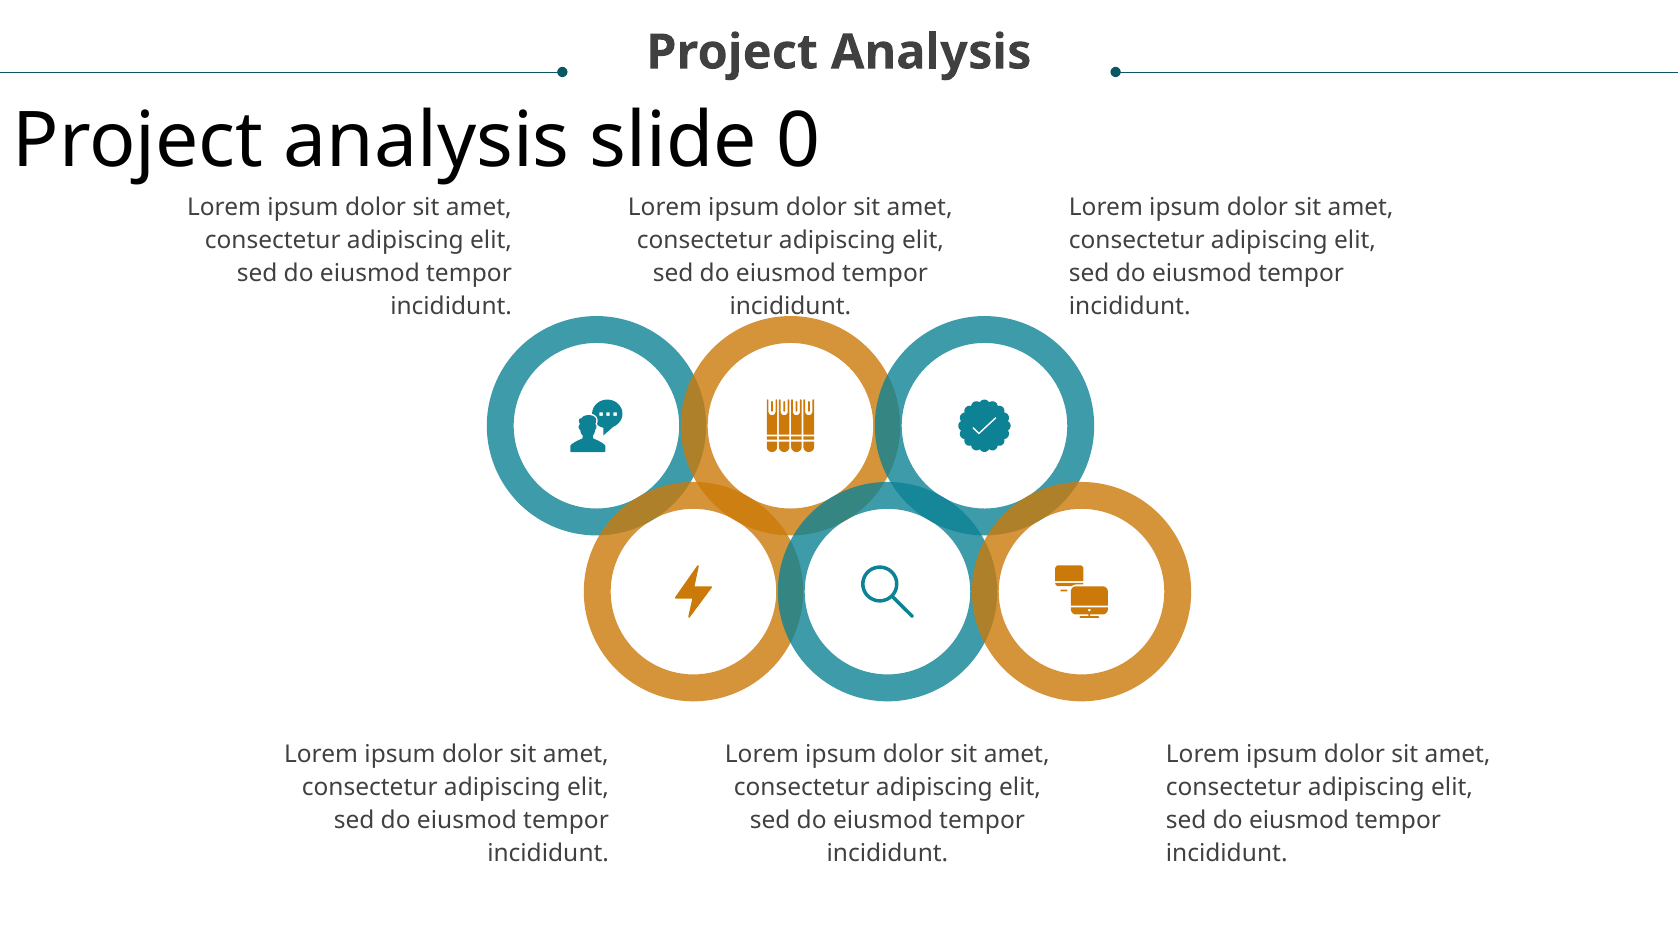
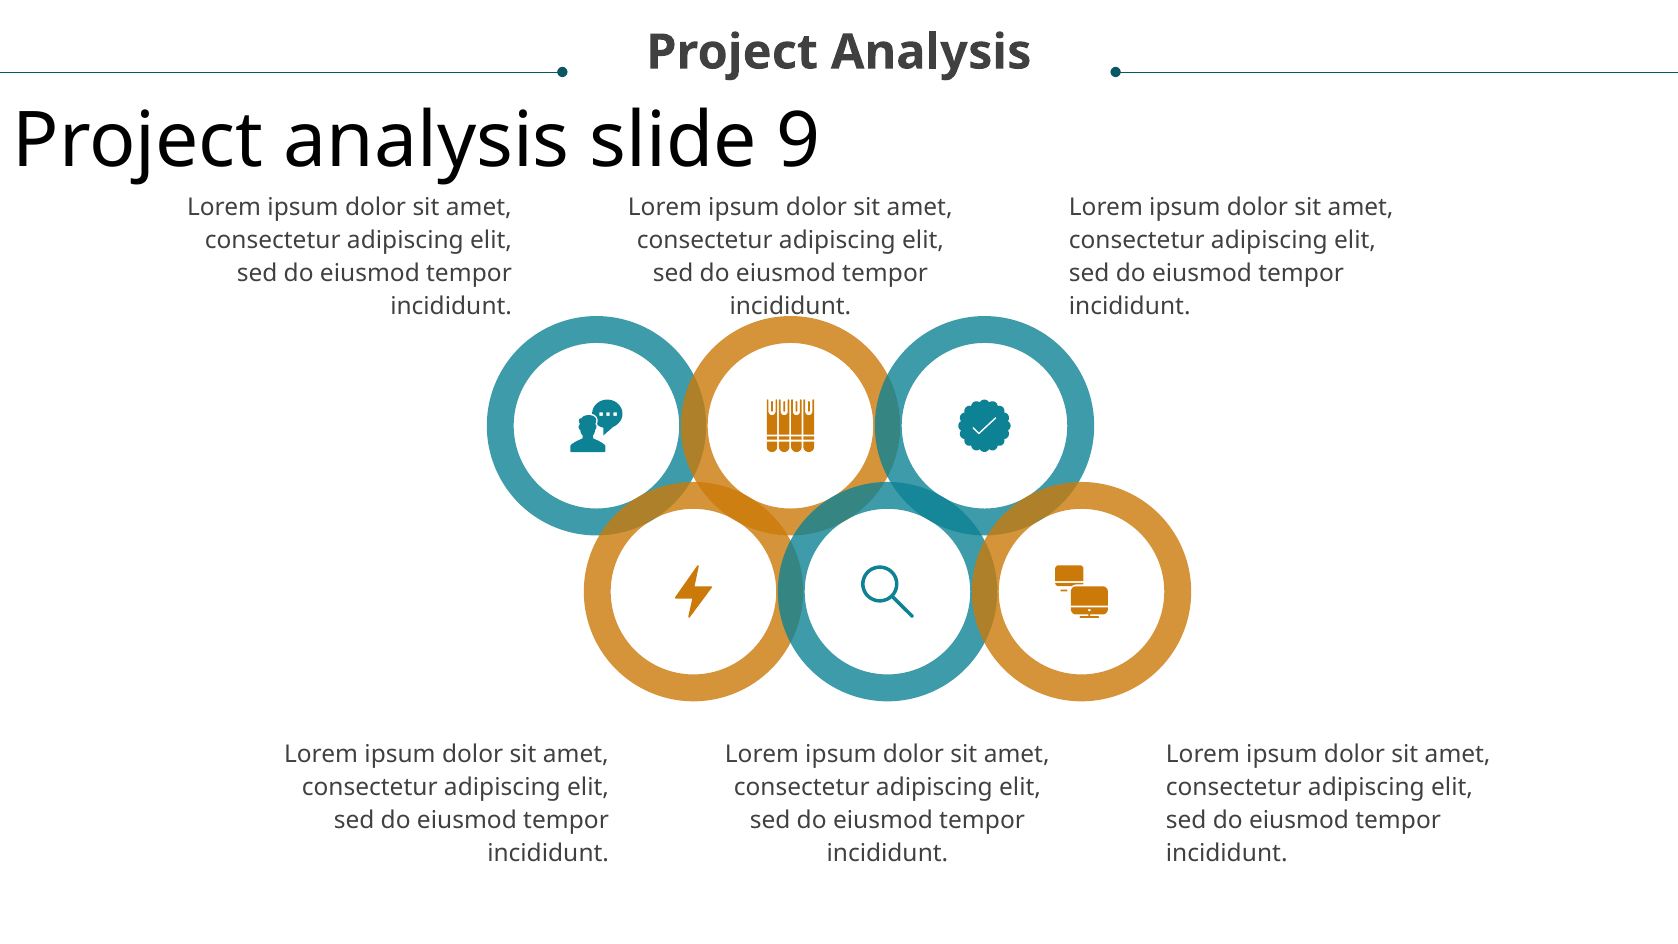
0: 0 -> 9
